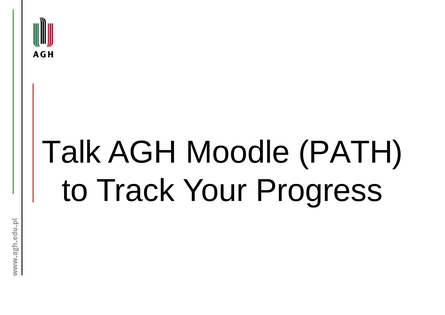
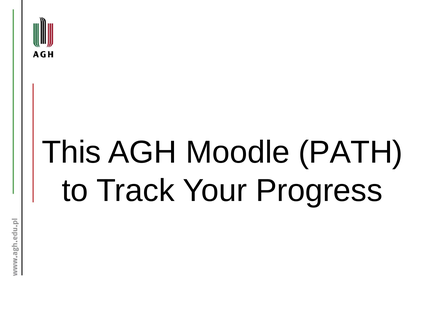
Talk: Talk -> This
